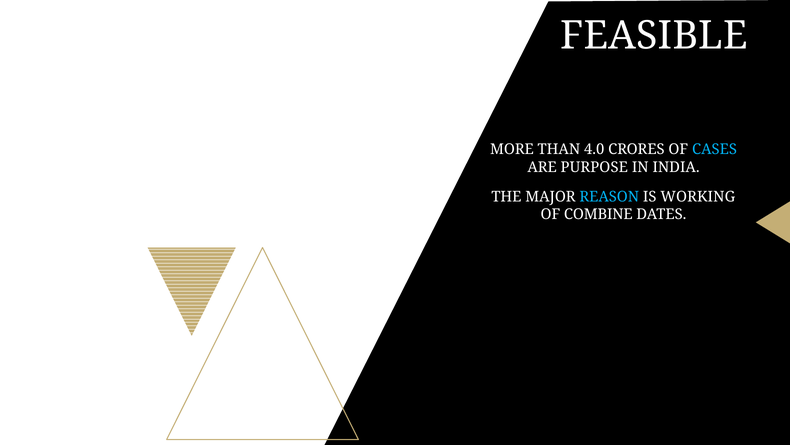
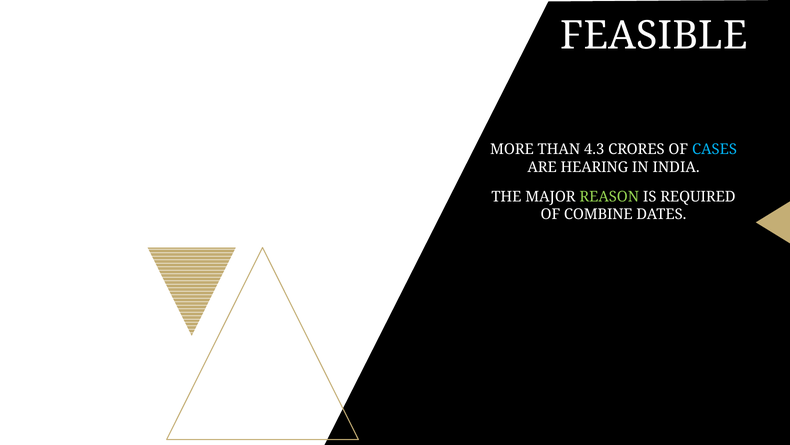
4.0: 4.0 -> 4.3
PURPOSE: PURPOSE -> HEARING
REASON colour: light blue -> light green
WORKING: WORKING -> REQUIRED
